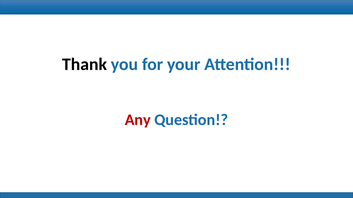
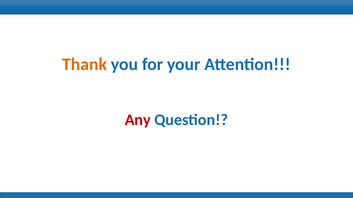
Thank colour: black -> orange
